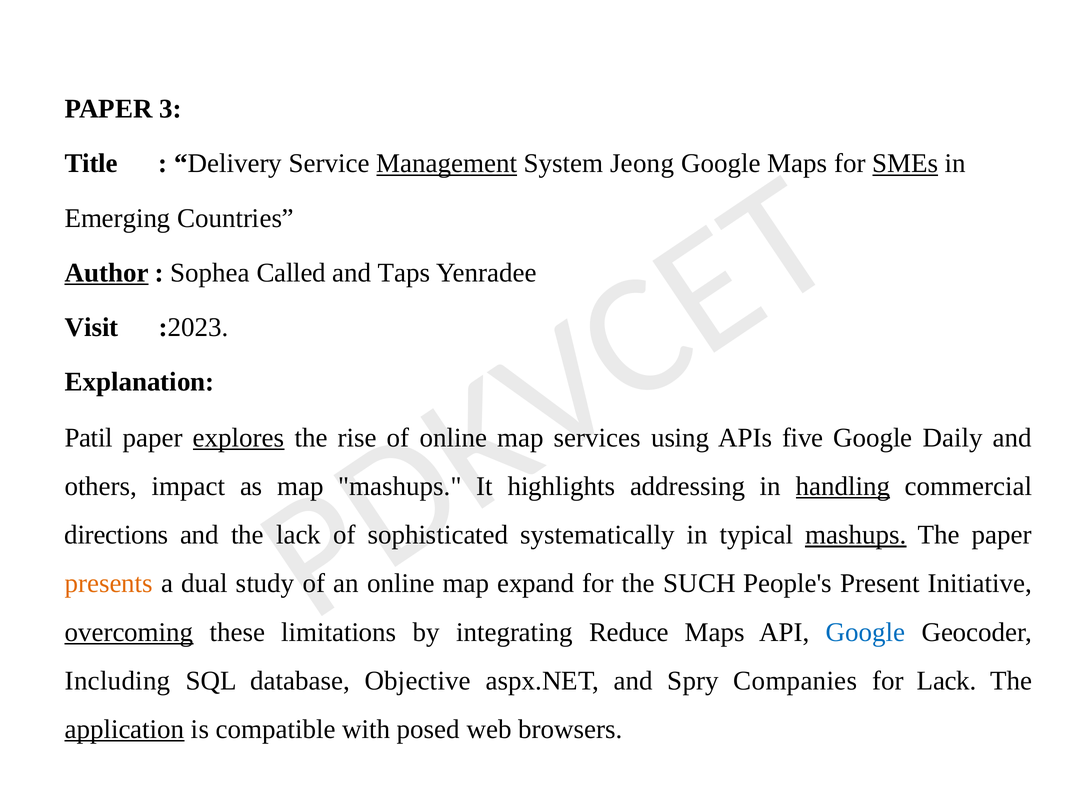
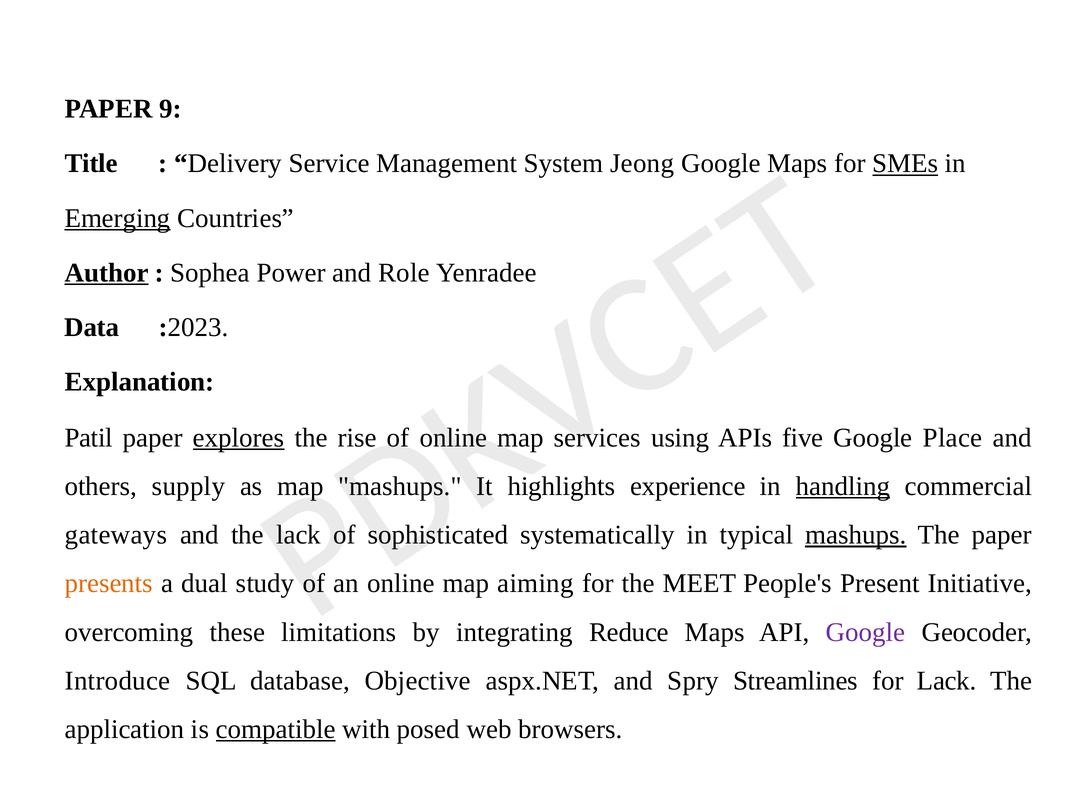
3: 3 -> 9
Management underline: present -> none
Emerging underline: none -> present
Called: Called -> Power
Taps: Taps -> Role
Visit: Visit -> Data
Daily: Daily -> Place
impact: impact -> supply
addressing: addressing -> experience
directions: directions -> gateways
expand: expand -> aiming
SUCH: SUCH -> MEET
overcoming underline: present -> none
Google at (866, 632) colour: blue -> purple
Including: Including -> Introduce
Companies: Companies -> Streamlines
application underline: present -> none
compatible underline: none -> present
